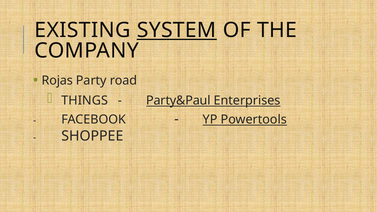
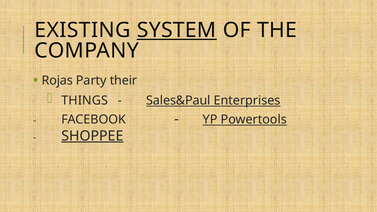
road: road -> their
Party&Paul: Party&Paul -> Sales&Paul
SHOPPEE underline: none -> present
